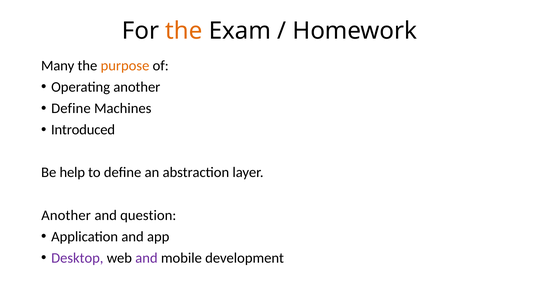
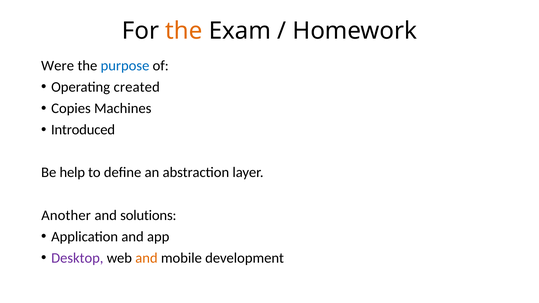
Many: Many -> Were
purpose colour: orange -> blue
Operating another: another -> created
Define at (71, 108): Define -> Copies
question: question -> solutions
and at (146, 258) colour: purple -> orange
